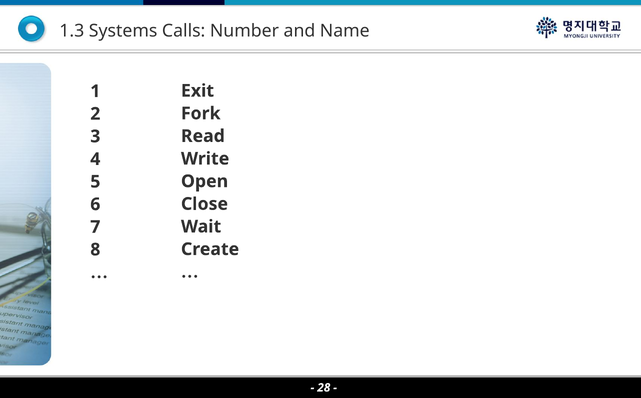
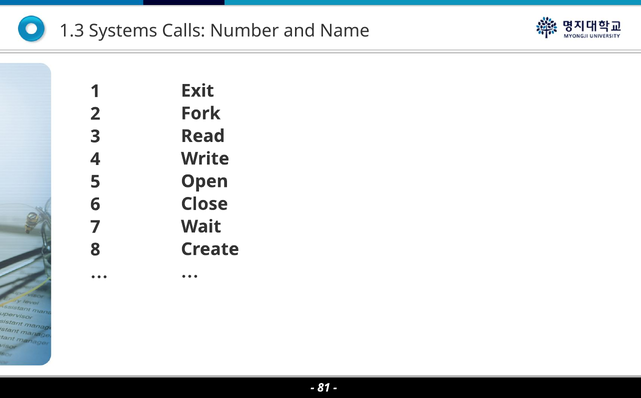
28: 28 -> 81
